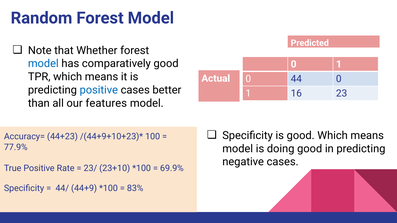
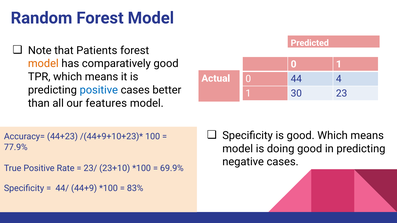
Whether: Whether -> Patients
model at (43, 64) colour: blue -> orange
44 0: 0 -> 4
16: 16 -> 30
